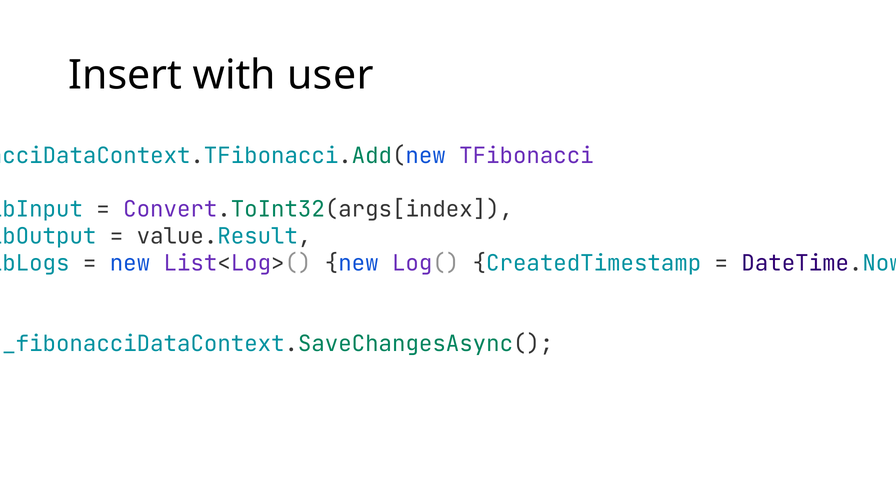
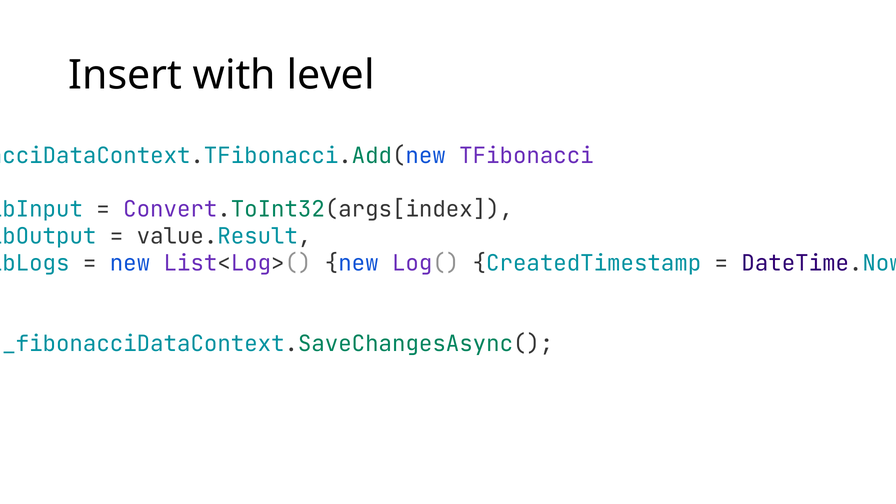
user: user -> level
